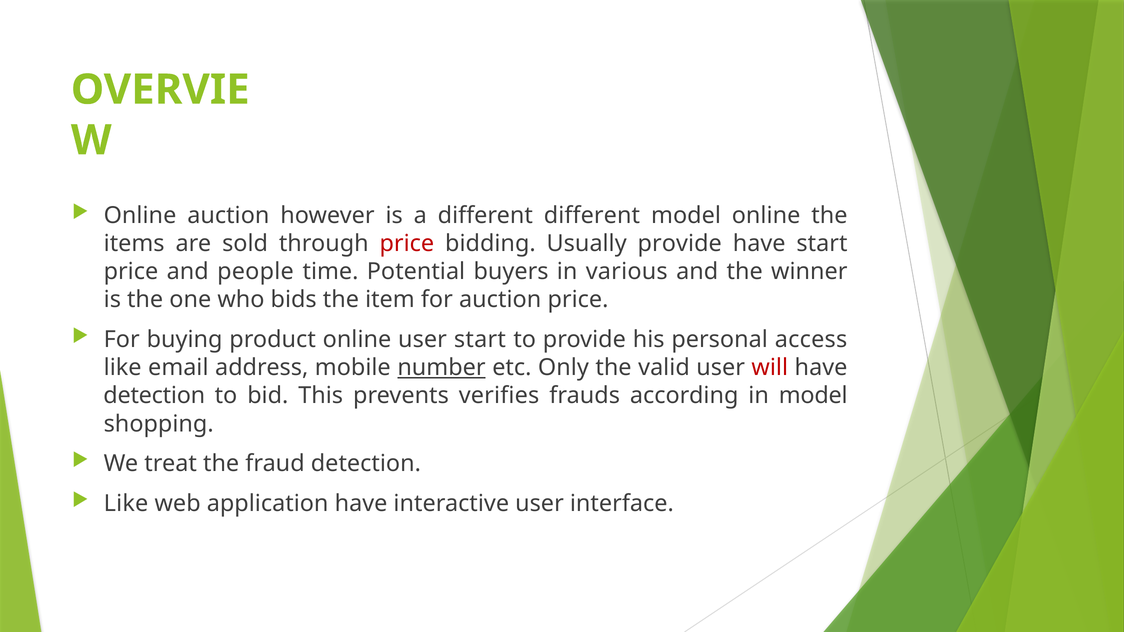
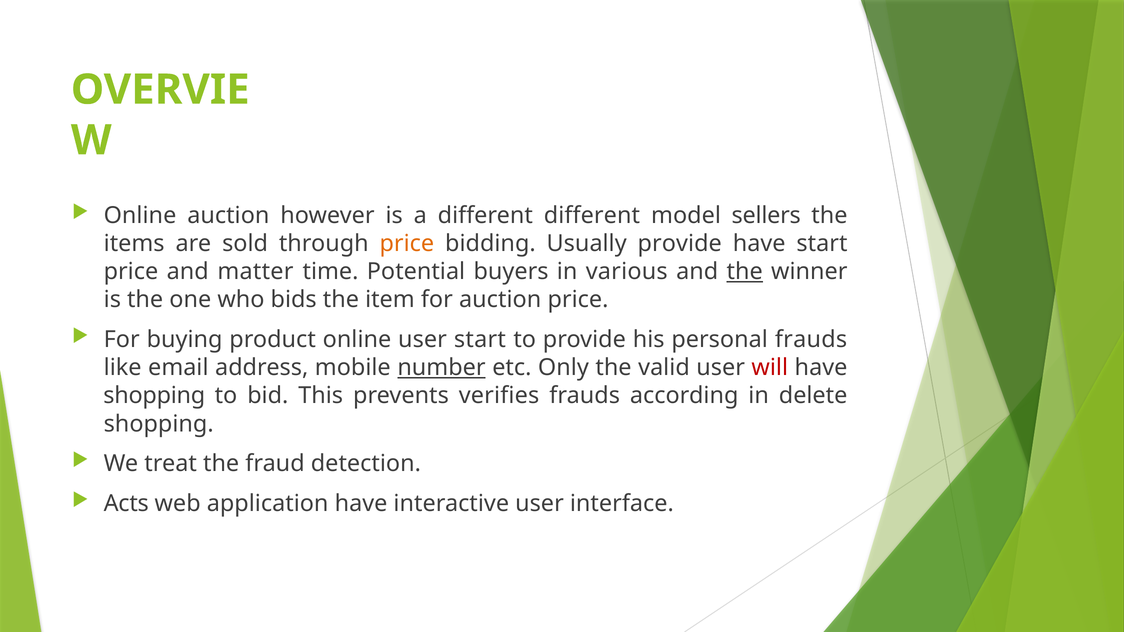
model online: online -> sellers
price at (407, 244) colour: red -> orange
people: people -> matter
the at (745, 272) underline: none -> present
personal access: access -> frauds
detection at (154, 396): detection -> shopping
in model: model -> delete
Like at (126, 504): Like -> Acts
